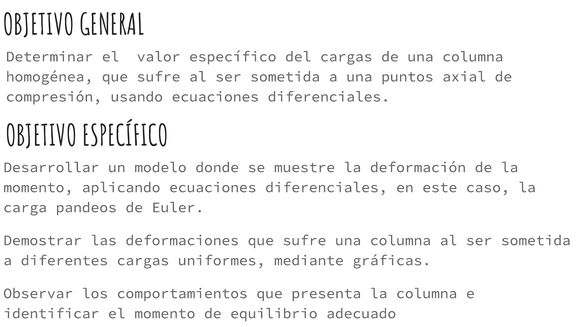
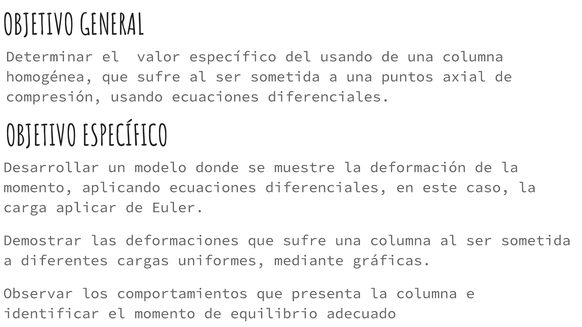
del cargas: cargas -> usando
pandeos: pandeos -> aplicar
